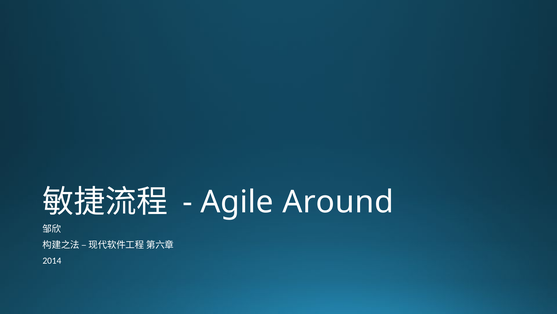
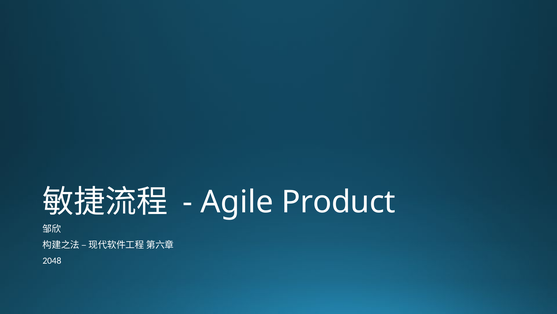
Around: Around -> Product
2014: 2014 -> 2048
